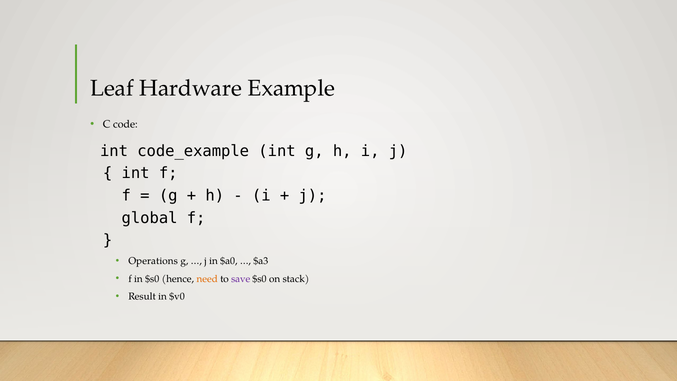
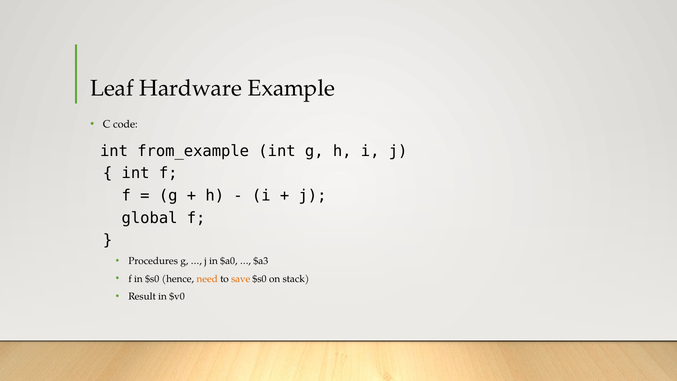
code_example: code_example -> from_example
Operations: Operations -> Procedures
save colour: purple -> orange
